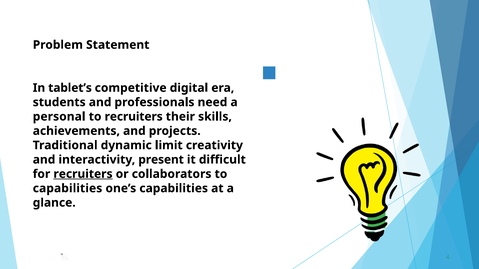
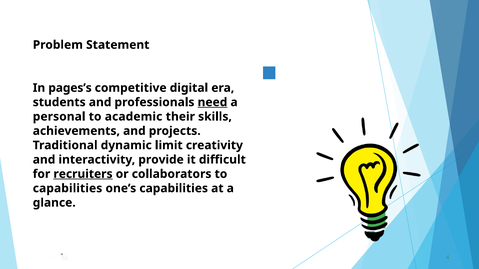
tablet’s: tablet’s -> pages’s
need underline: none -> present
to recruiters: recruiters -> academic
present: present -> provide
